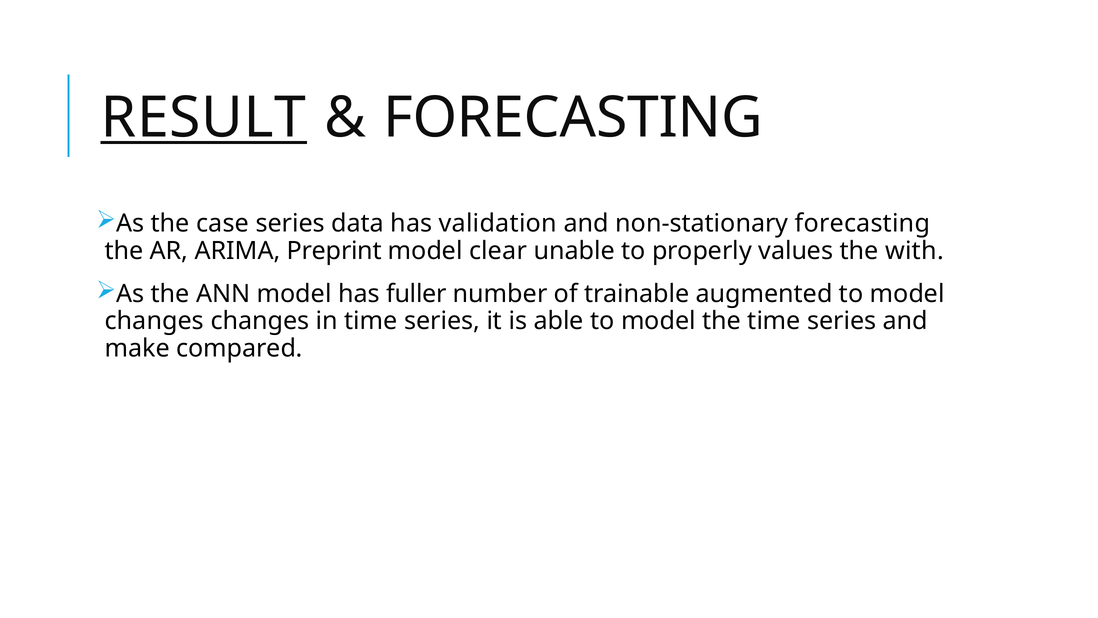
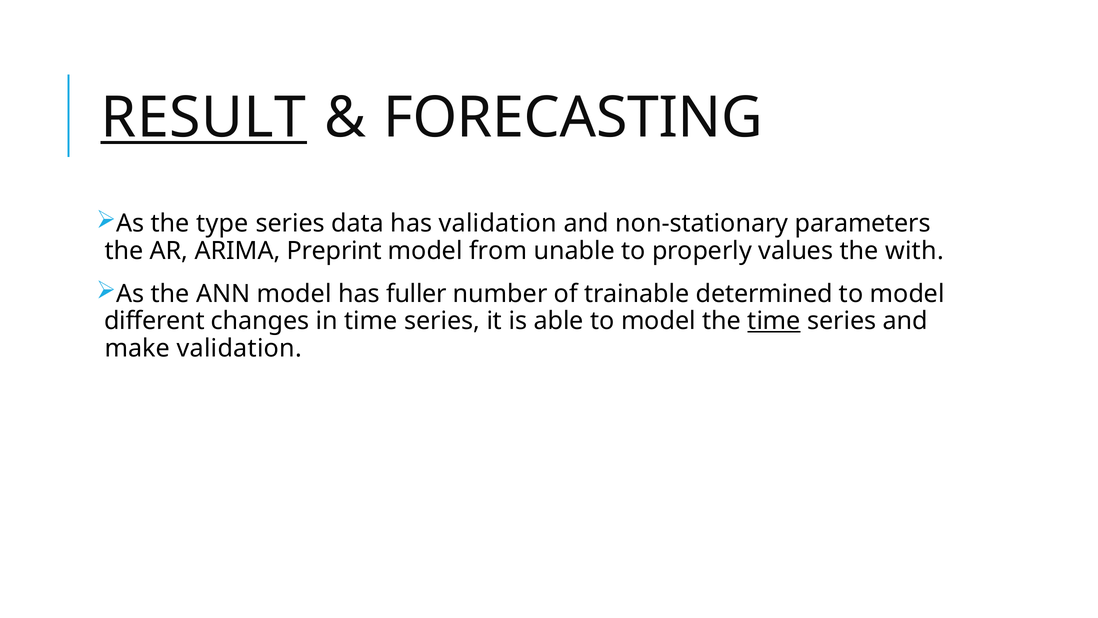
case: case -> type
non-stationary forecasting: forecasting -> parameters
clear: clear -> from
augmented: augmented -> determined
changes at (154, 321): changes -> different
time at (774, 321) underline: none -> present
make compared: compared -> validation
